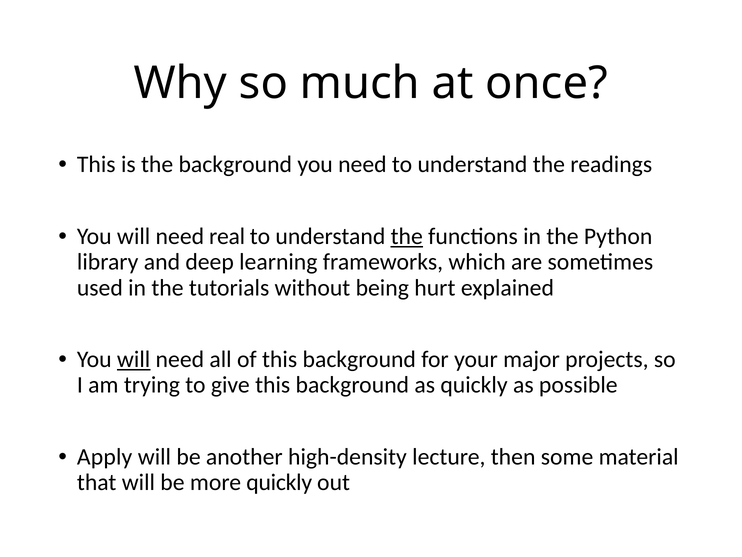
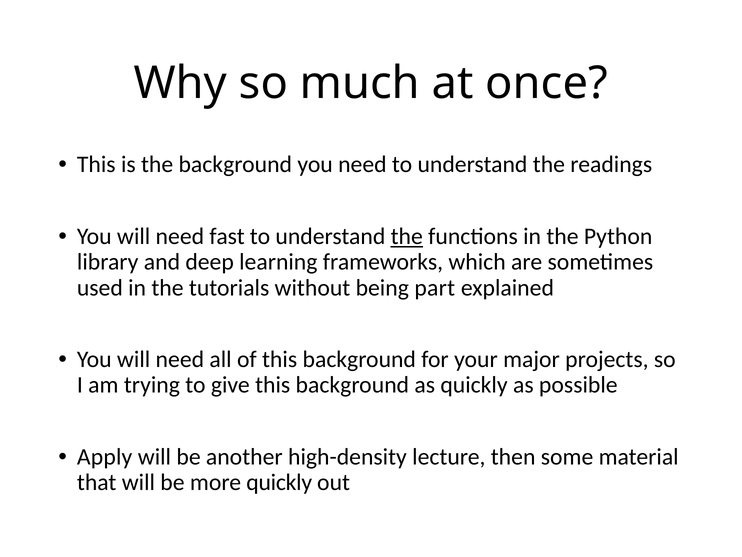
real: real -> fast
hurt: hurt -> part
will at (134, 359) underline: present -> none
